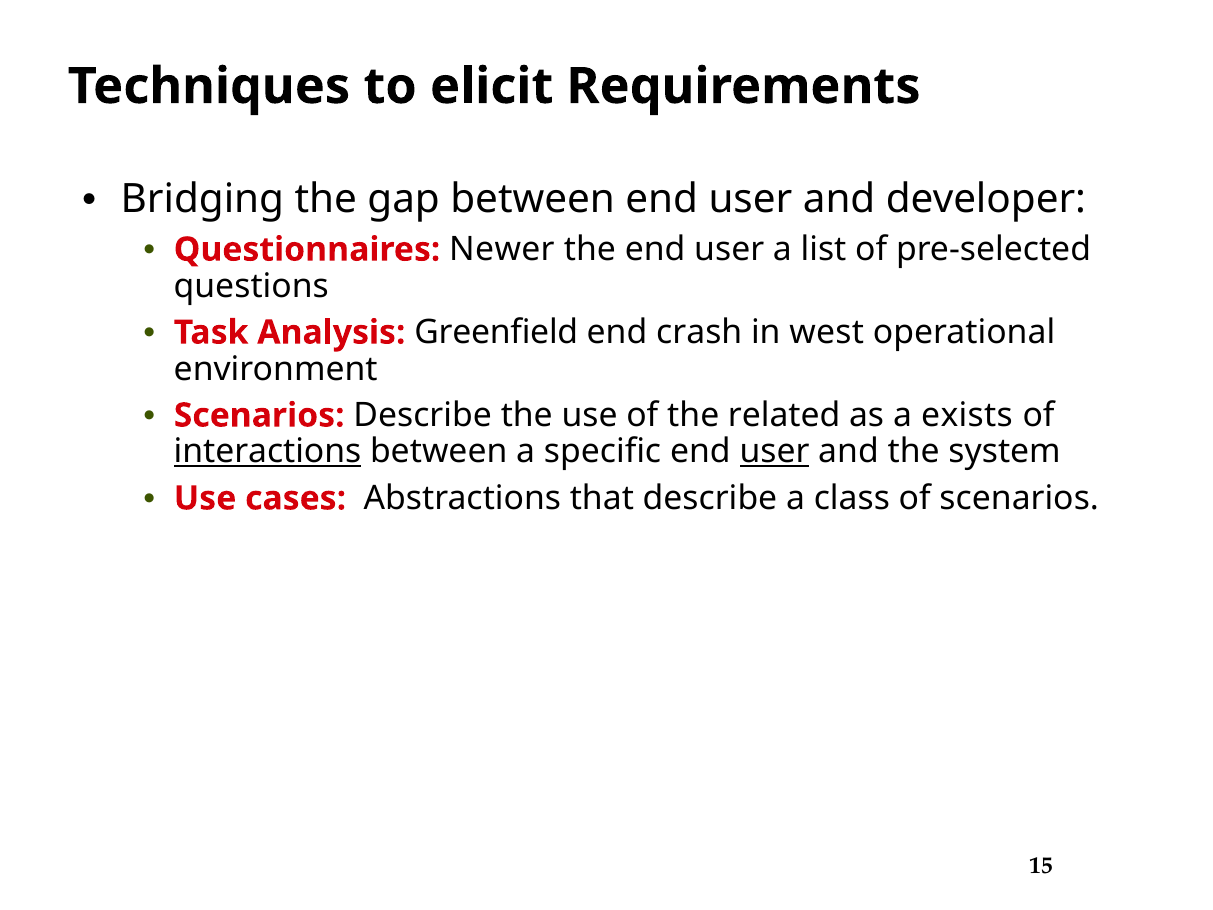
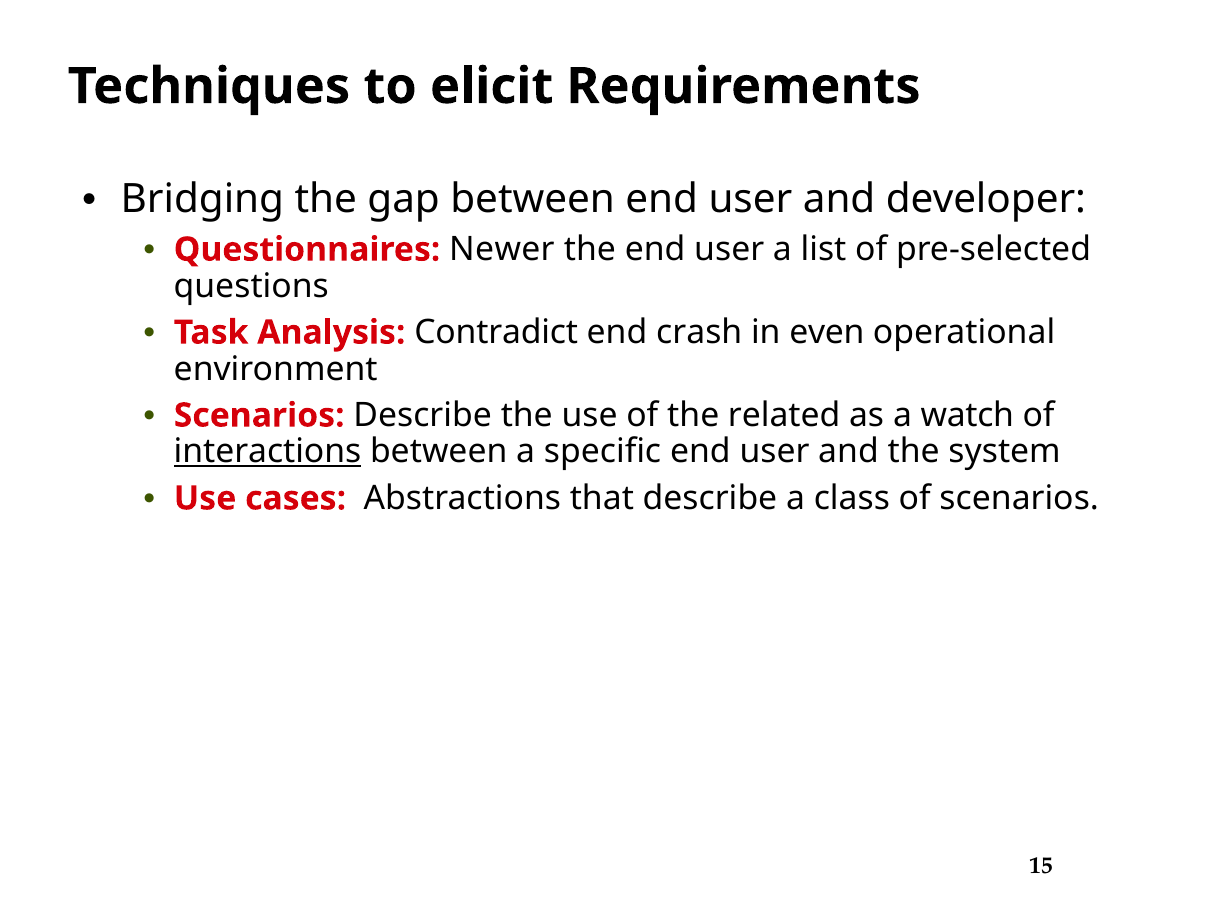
Greenfield: Greenfield -> Contradict
west: west -> even
exists: exists -> watch
user at (775, 452) underline: present -> none
